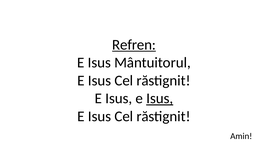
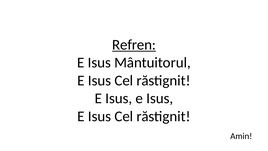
Isus at (160, 98) underline: present -> none
